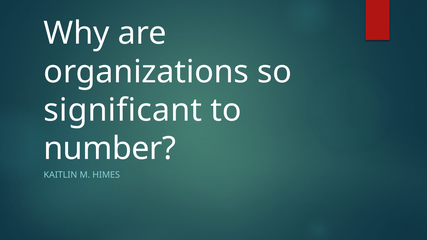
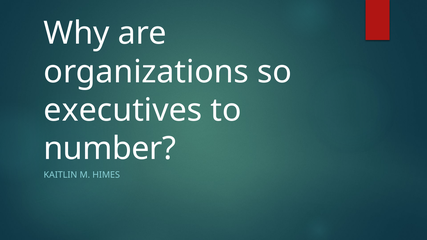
significant: significant -> executives
